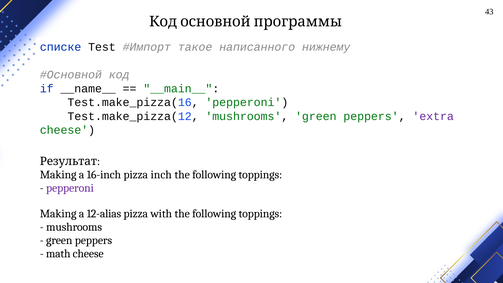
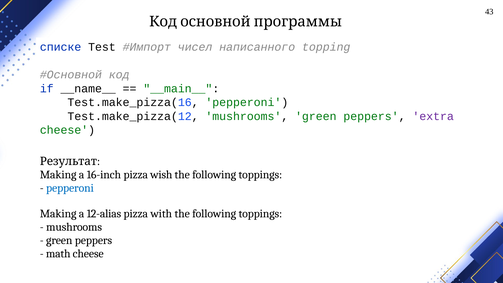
такое: такое -> чисел
нижнему: нижнему -> topping
inch: inch -> wish
pepperoni at (70, 188) colour: purple -> blue
